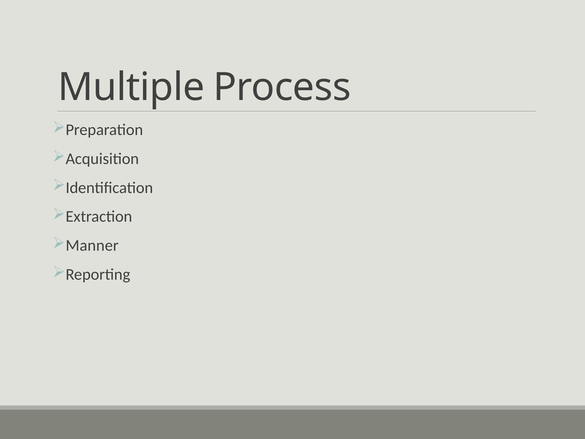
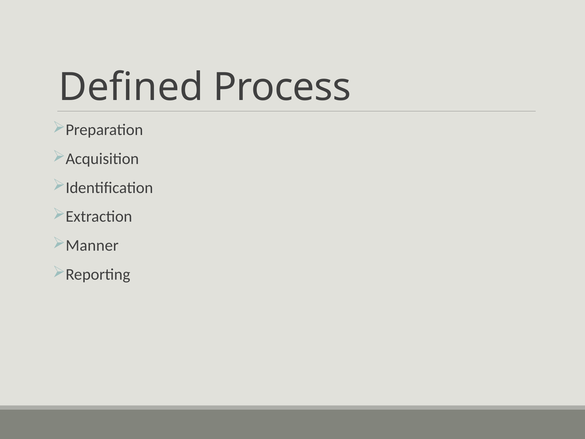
Multiple: Multiple -> Defined
